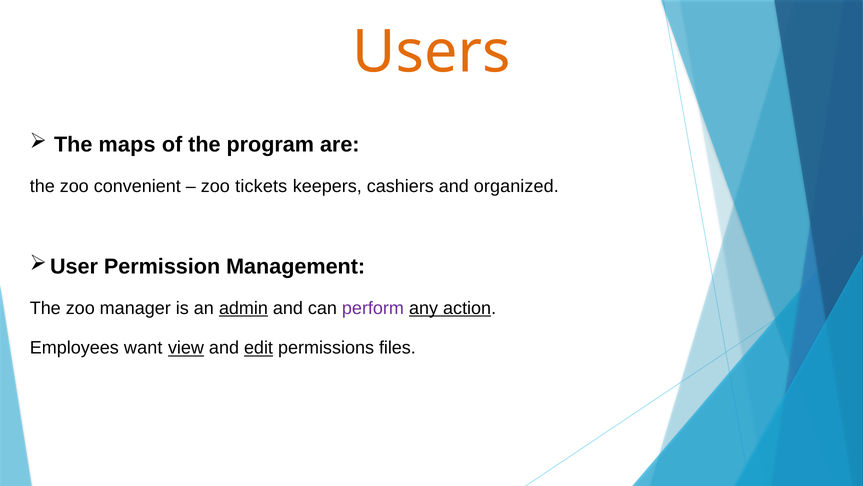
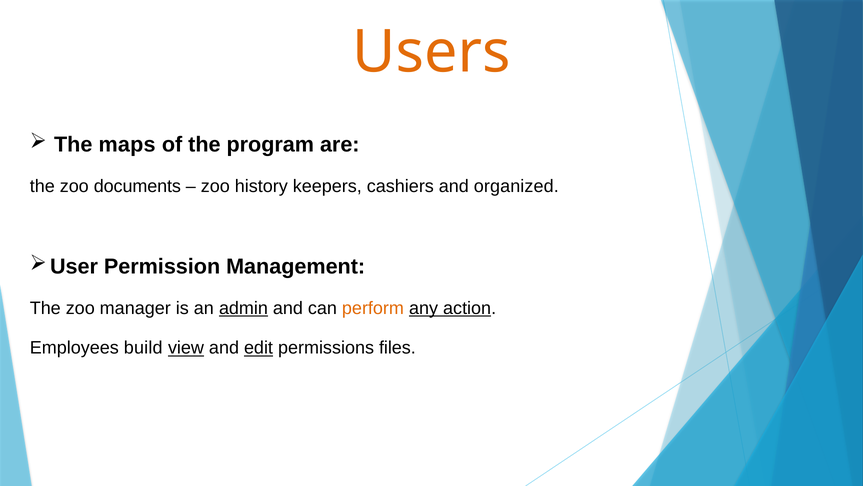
convenient: convenient -> documents
tickets: tickets -> history
perform colour: purple -> orange
want: want -> build
